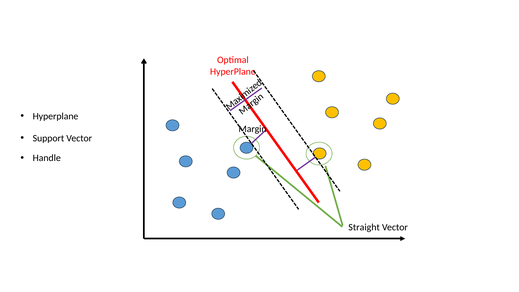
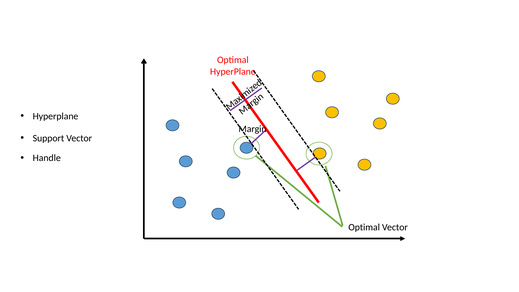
Straight at (364, 227): Straight -> Optimal
